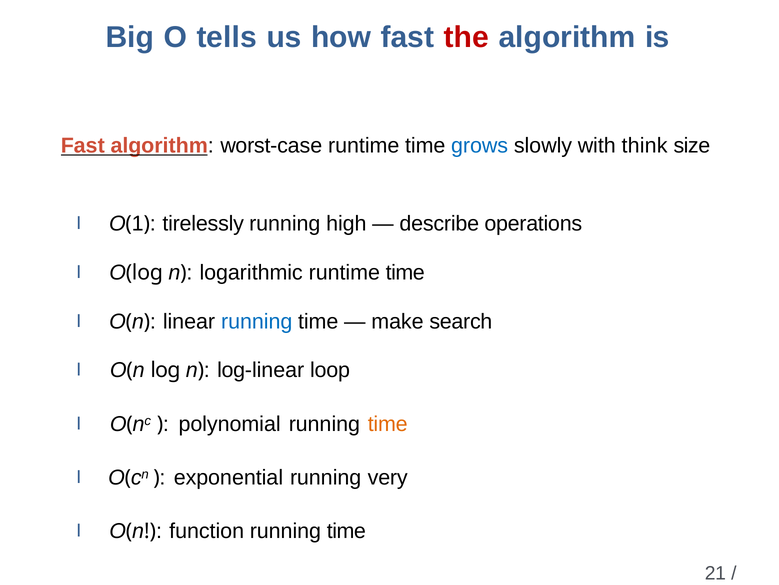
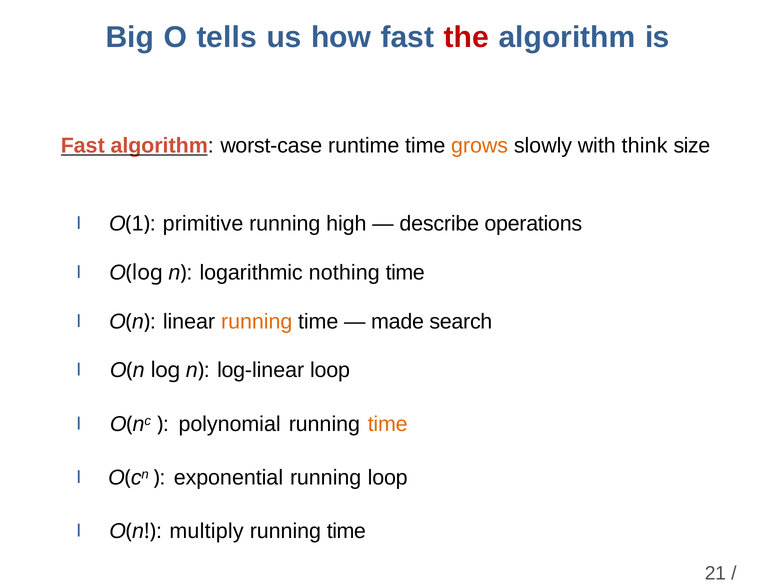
grows colour: blue -> orange
tirelessly: tirelessly -> primitive
logarithmic runtime: runtime -> nothing
running at (257, 321) colour: blue -> orange
make: make -> made
running very: very -> loop
function: function -> multiply
